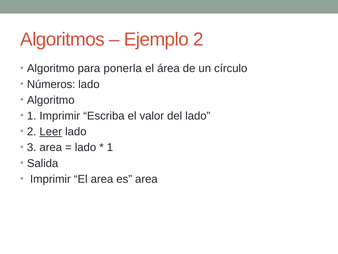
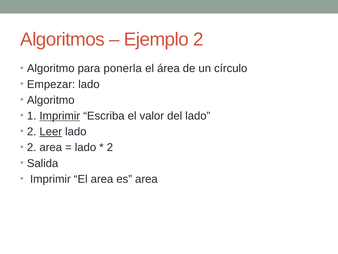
Números: Números -> Empezar
Imprimir at (60, 116) underline: none -> present
3 at (32, 147): 3 -> 2
1 at (110, 147): 1 -> 2
